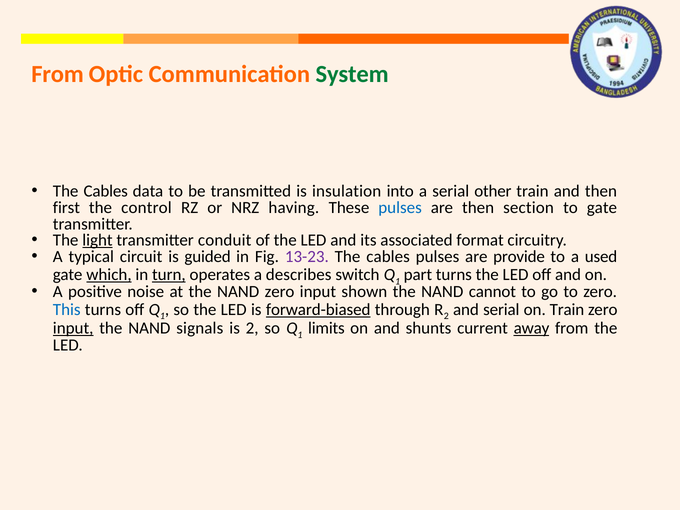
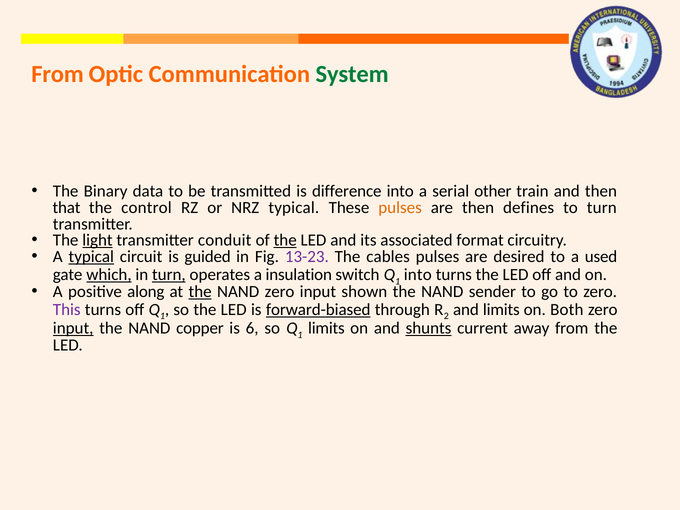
Cables at (106, 191): Cables -> Binary
insulation: insulation -> difference
first: first -> that
NRZ having: having -> typical
pulses at (400, 208) colour: blue -> orange
section: section -> defines
to gate: gate -> turn
the at (285, 240) underline: none -> present
typical at (91, 257) underline: none -> present
provide: provide -> desired
describes: describes -> insulation
1 part: part -> into
noise: noise -> along
the at (200, 292) underline: none -> present
cannot: cannot -> sender
This colour: blue -> purple
and serial: serial -> limits
on Train: Train -> Both
signals: signals -> copper
is 2: 2 -> 6
shunts underline: none -> present
away underline: present -> none
